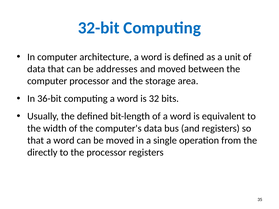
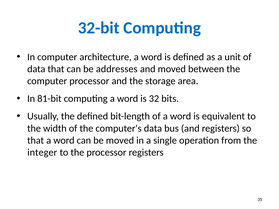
36-bit: 36-bit -> 81-bit
directly: directly -> integer
